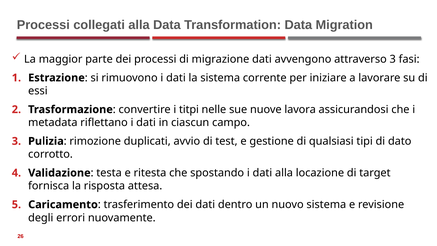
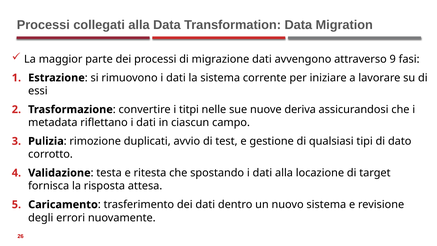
attraverso 3: 3 -> 9
lavora: lavora -> deriva
